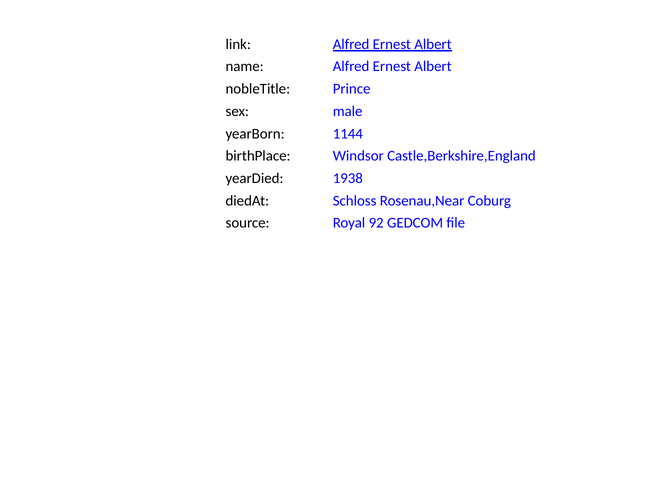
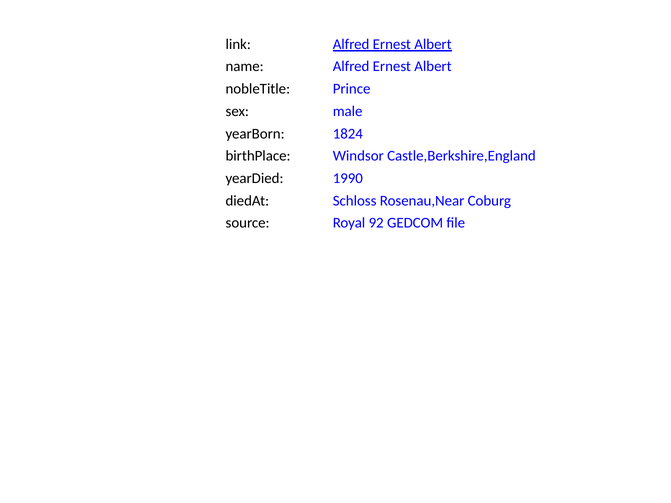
1144: 1144 -> 1824
1938: 1938 -> 1990
